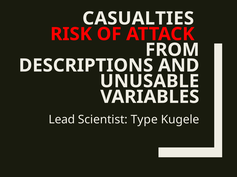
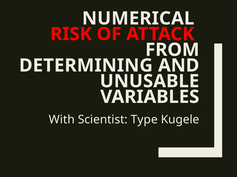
CASUALTIES: CASUALTIES -> NUMERICAL
DESCRIPTIONS: DESCRIPTIONS -> DETERMINING
Lead: Lead -> With
